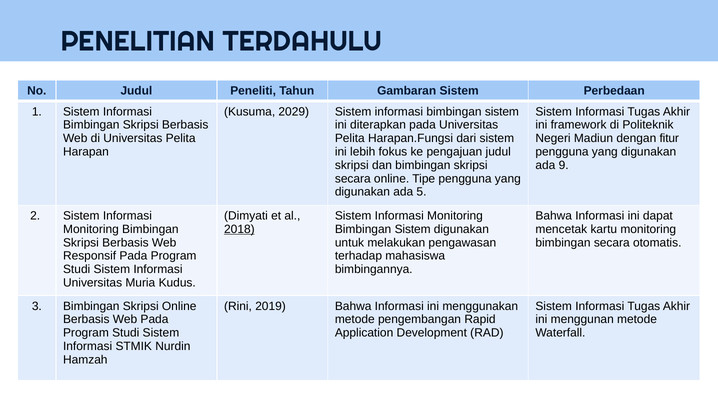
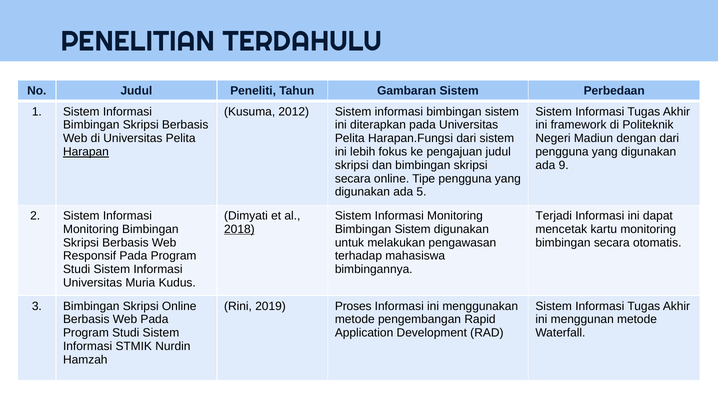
2029: 2029 -> 2012
dengan fitur: fitur -> dari
Harapan underline: none -> present
Bahwa at (554, 216): Bahwa -> Terjadi
2019 Bahwa: Bahwa -> Proses
